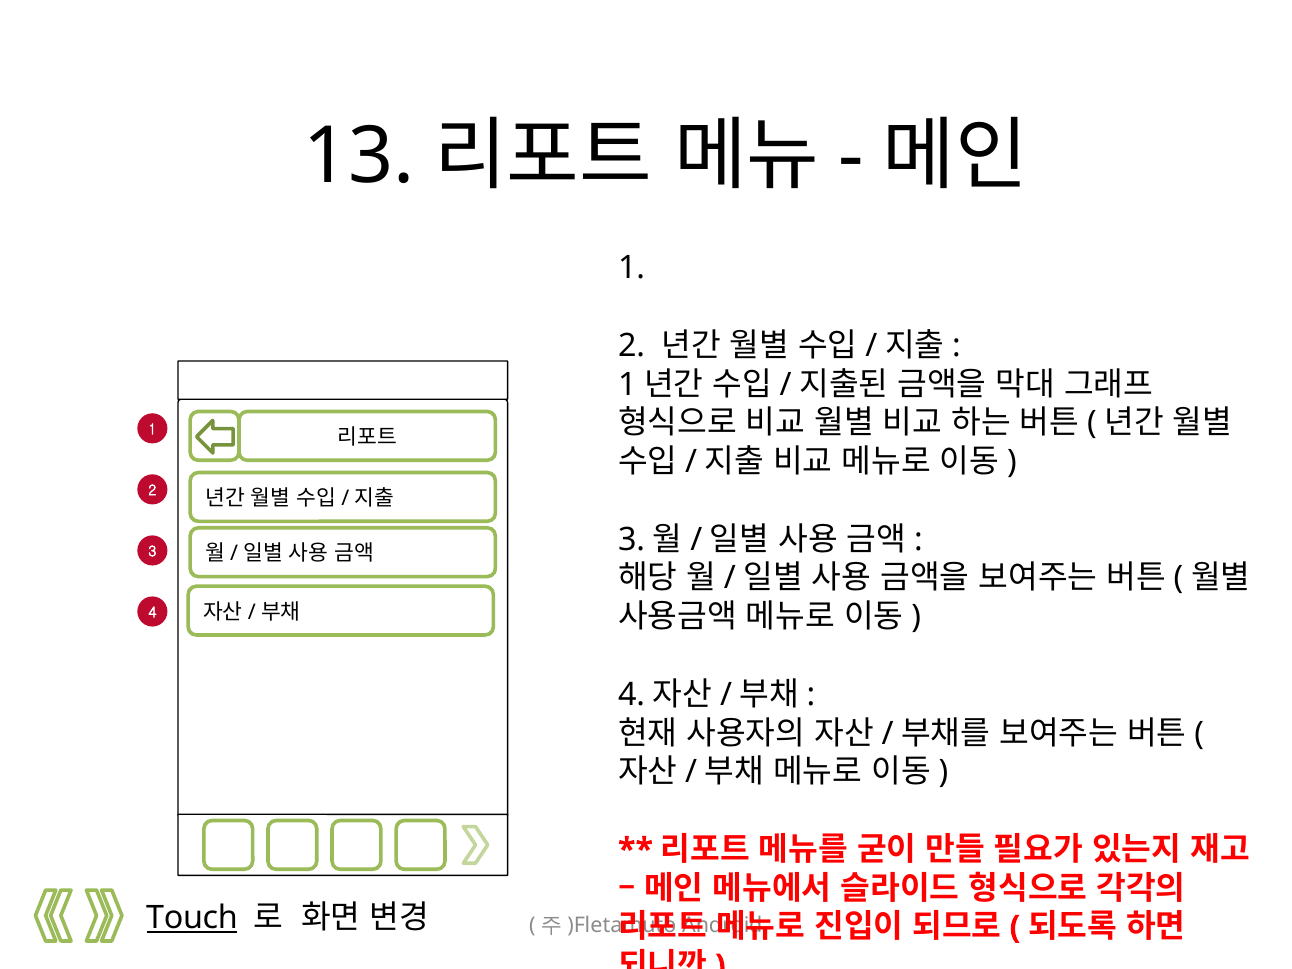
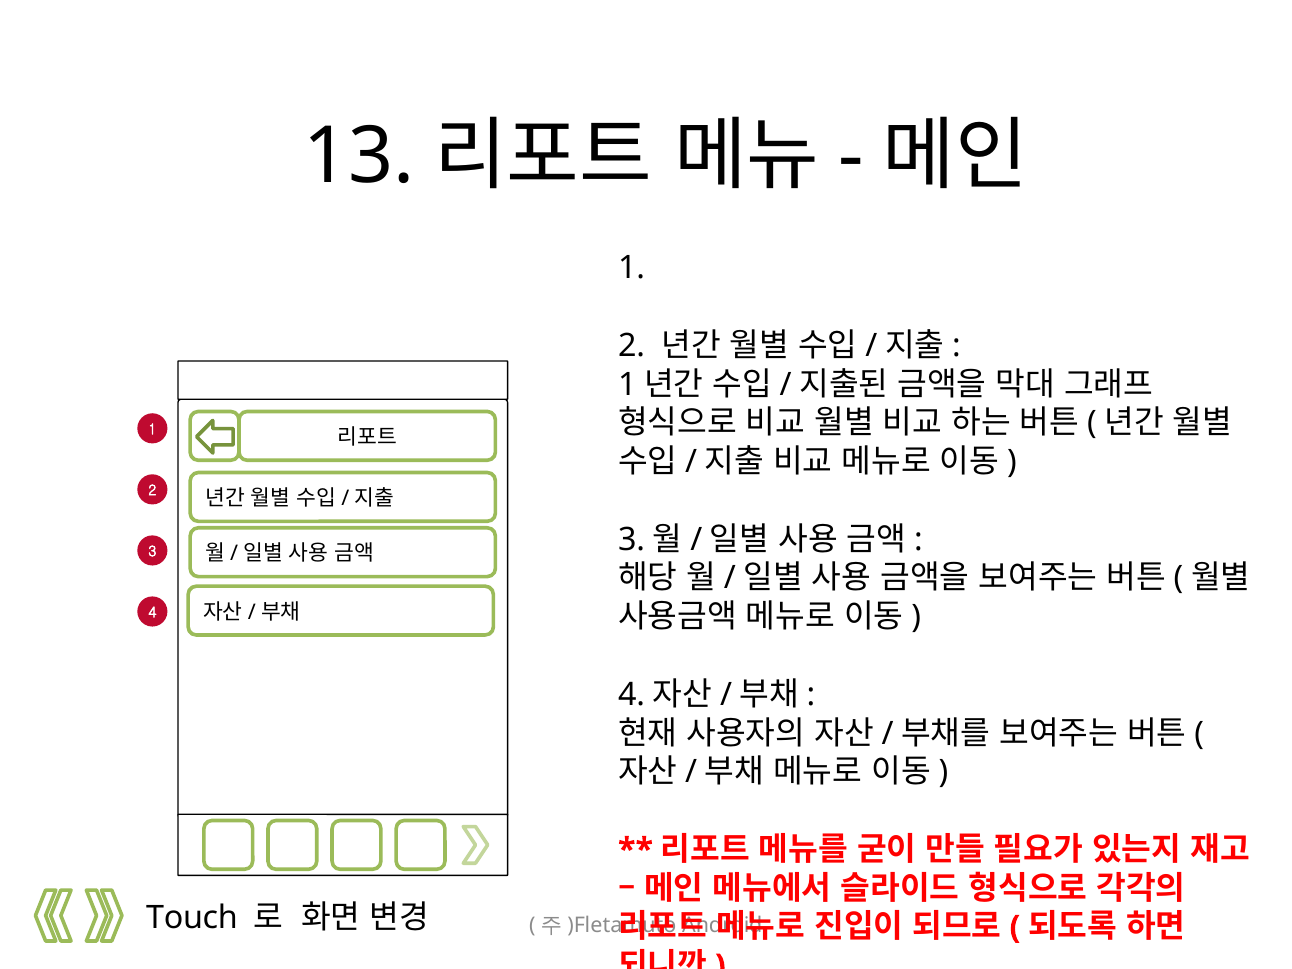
Touch underline: present -> none
